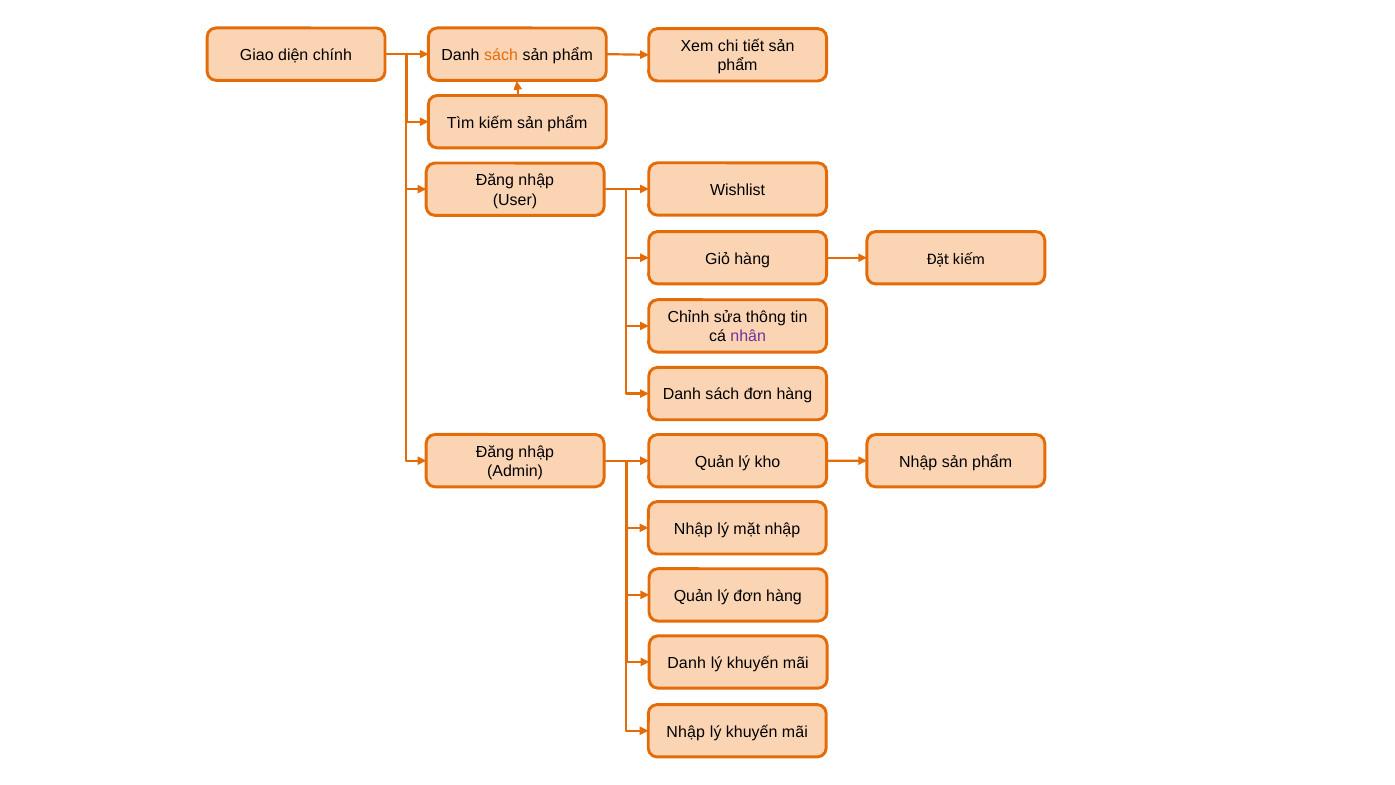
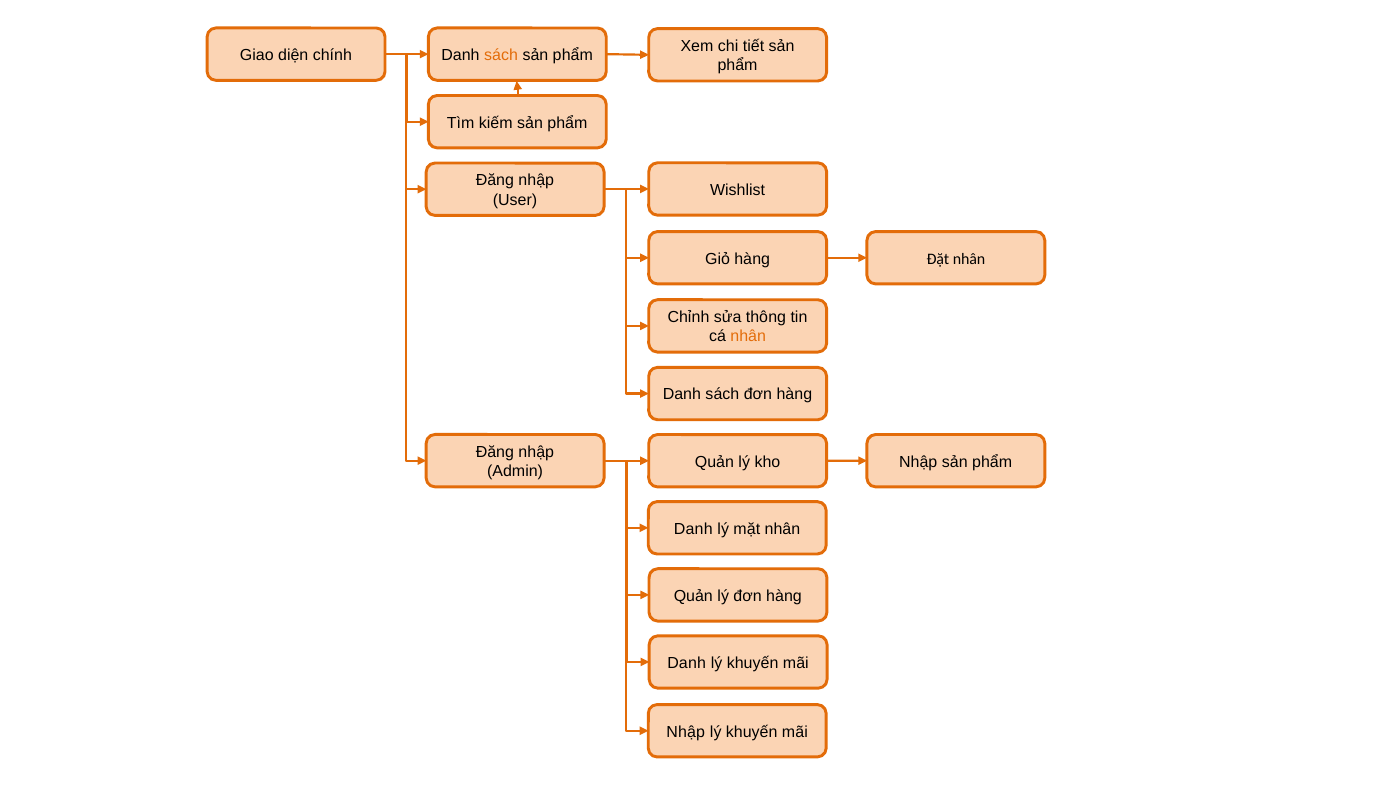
Đặt kiếm: kiếm -> nhân
nhân at (748, 336) colour: purple -> orange
Nhập at (693, 529): Nhập -> Danh
mặt nhập: nhập -> nhân
